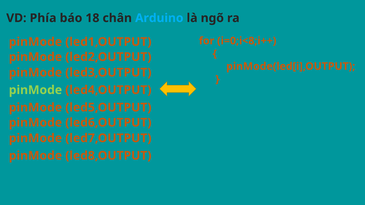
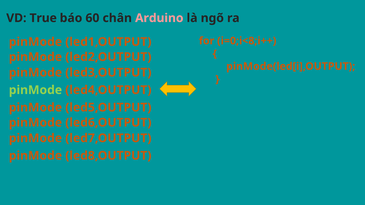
Phía: Phía -> True
18: 18 -> 60
Arduino colour: light blue -> pink
